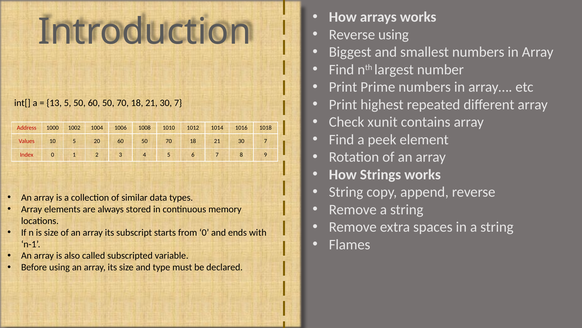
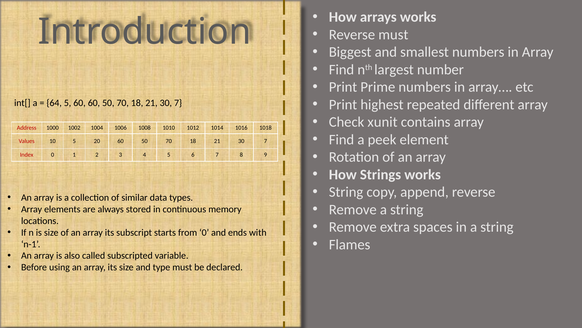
Reverse using: using -> must
13: 13 -> 64
5 50: 50 -> 60
